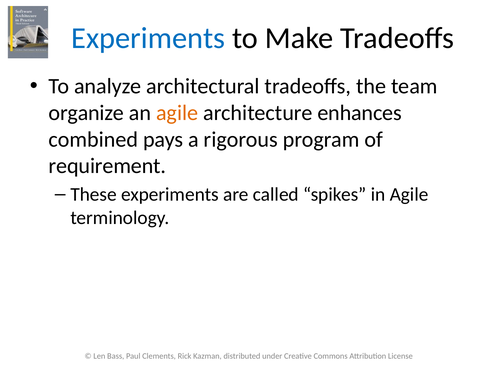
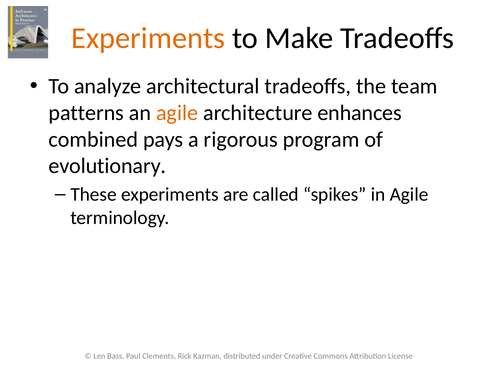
Experiments at (148, 38) colour: blue -> orange
organize: organize -> patterns
requirement: requirement -> evolutionary
